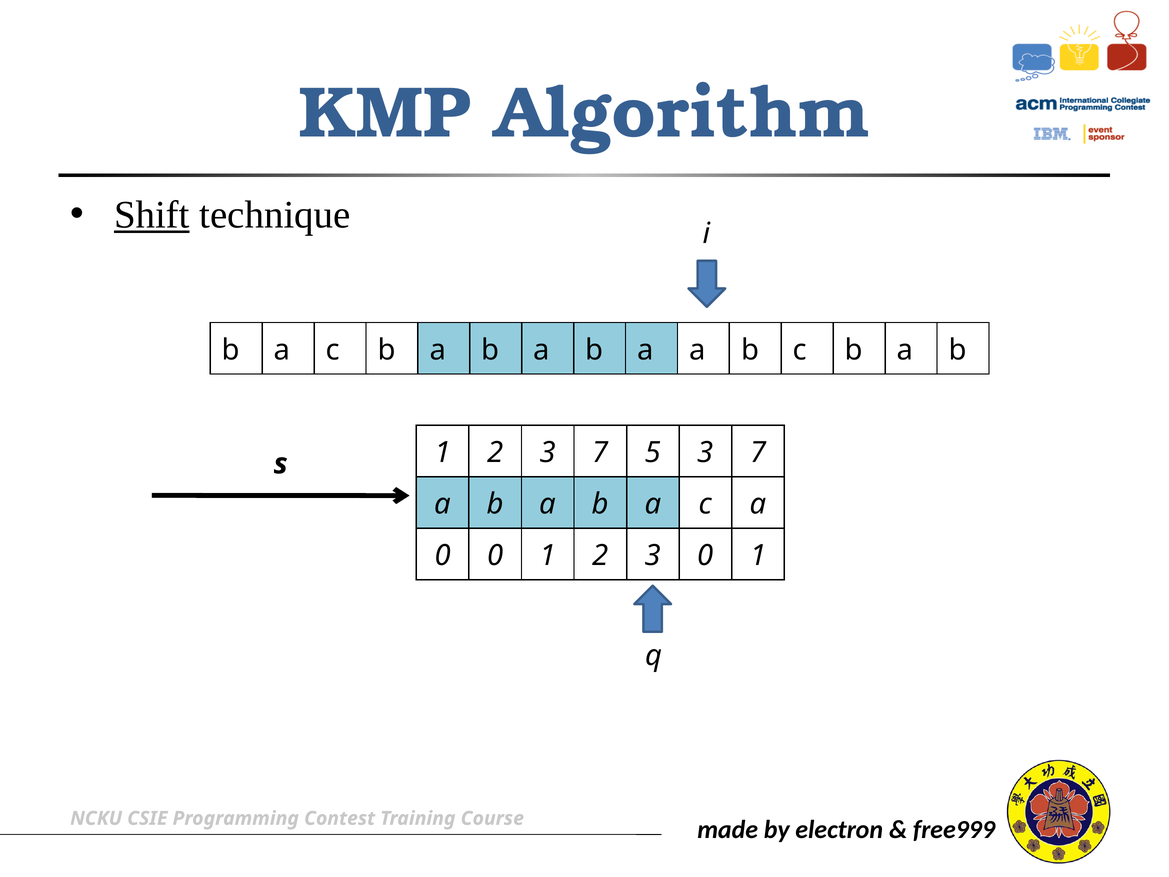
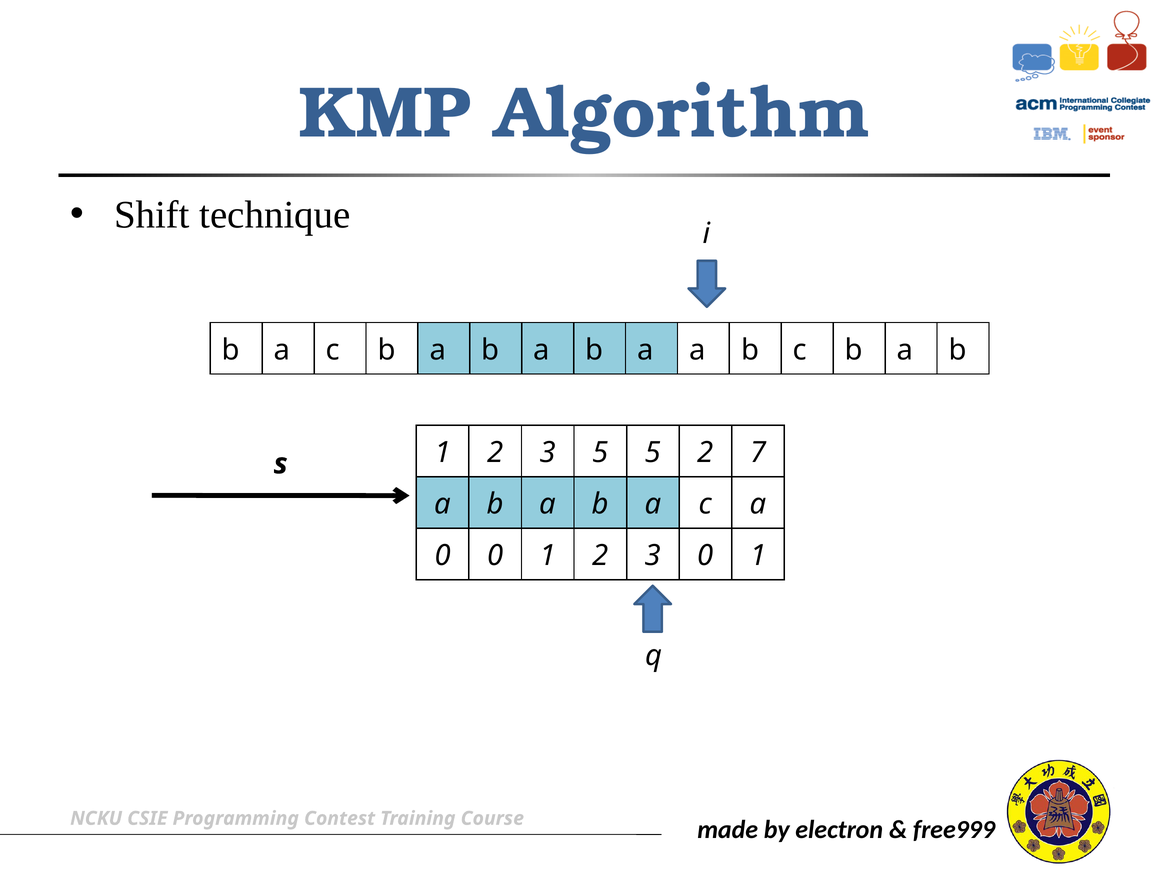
Shift underline: present -> none
2 3 7: 7 -> 5
5 3: 3 -> 2
